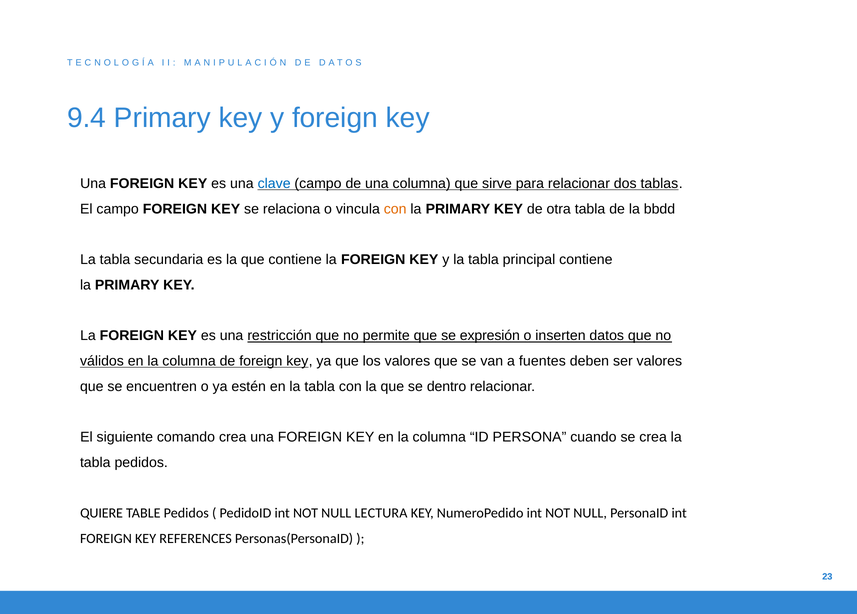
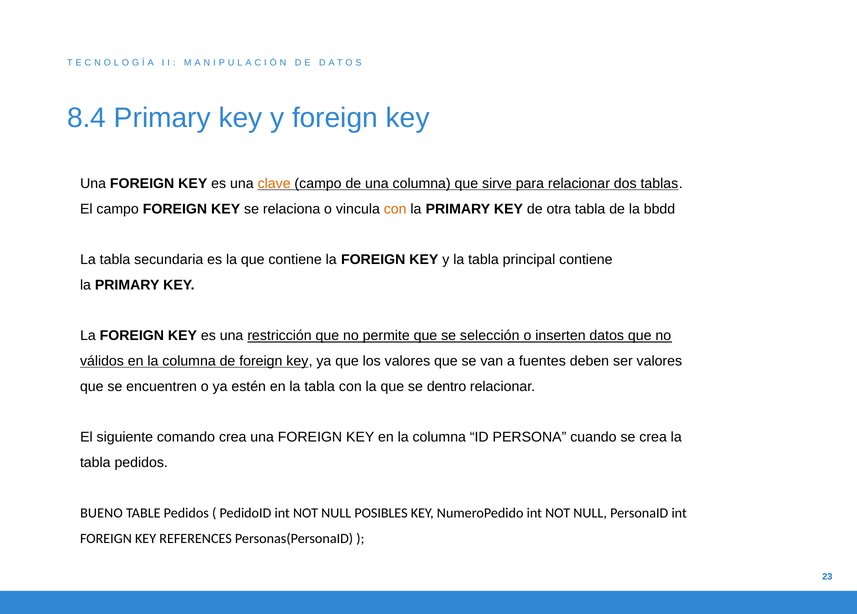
9.4: 9.4 -> 8.4
clave colour: blue -> orange
expresión: expresión -> selección
QUIERE: QUIERE -> BUENO
LECTURA: LECTURA -> POSIBLES
